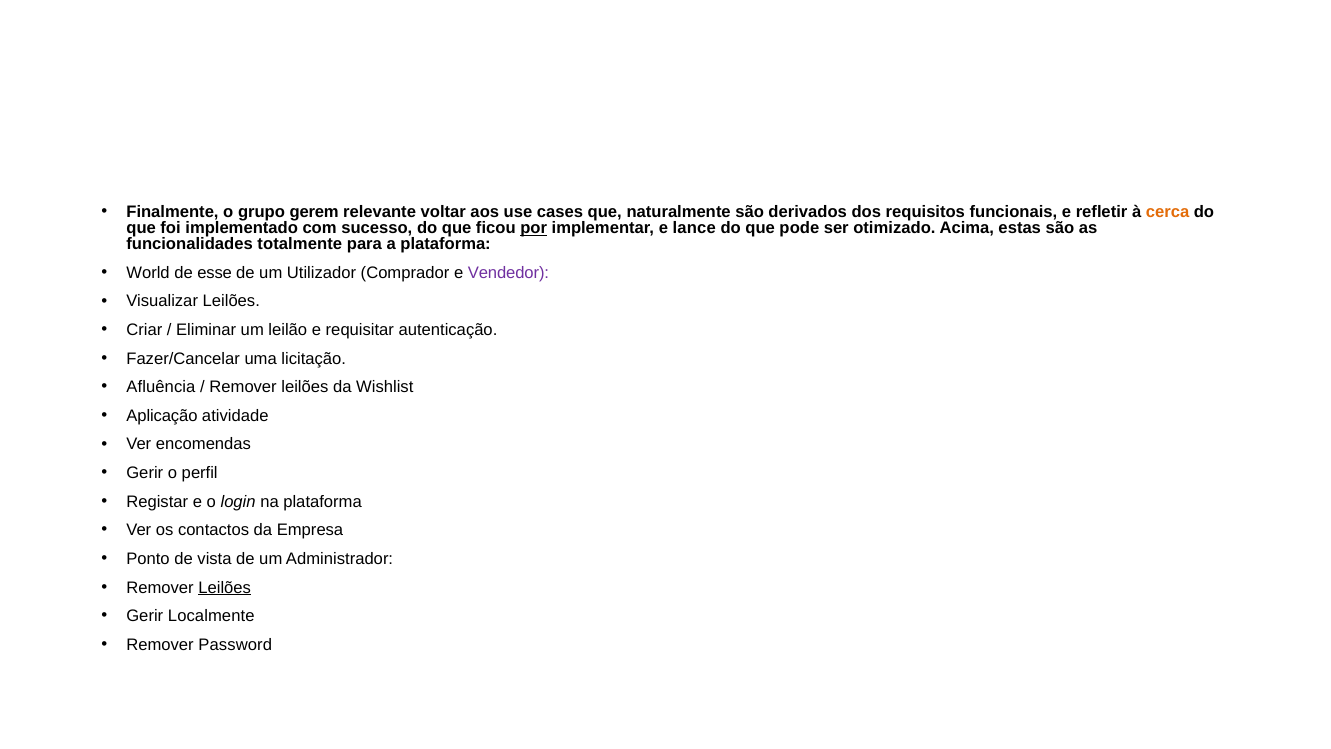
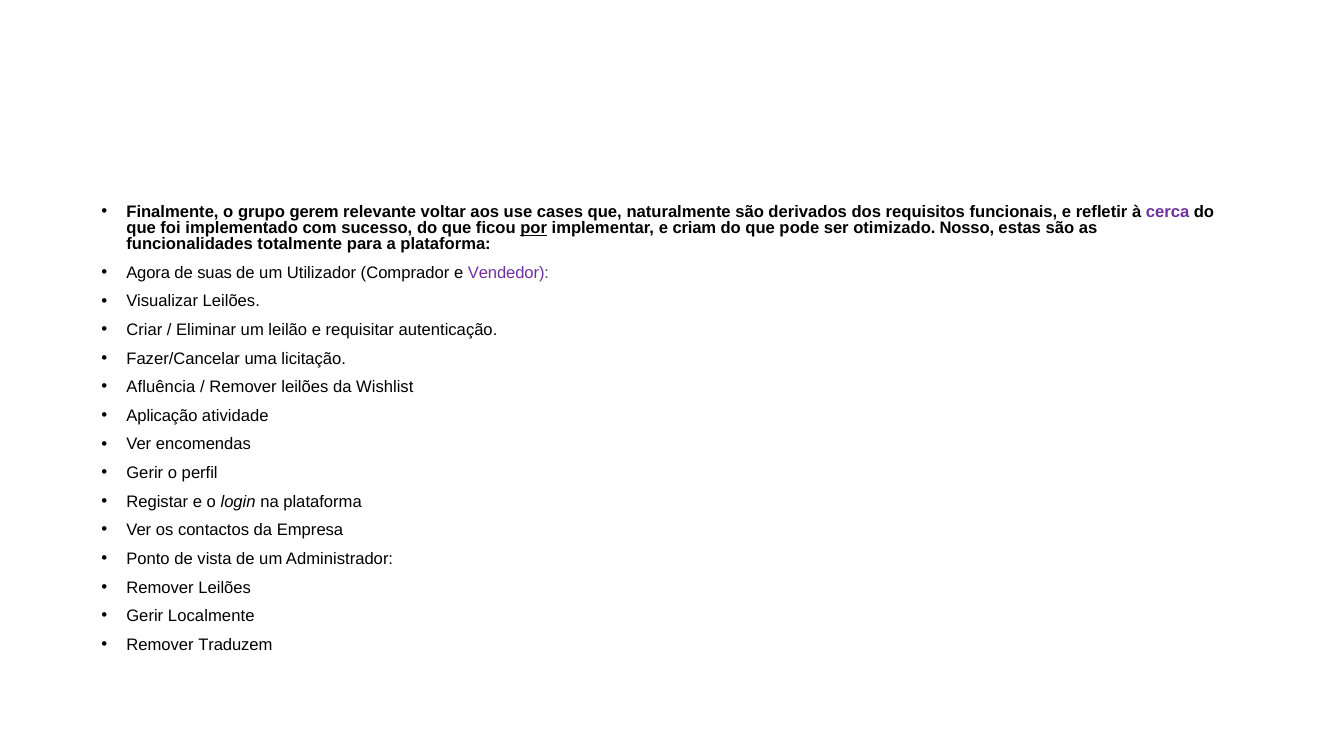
cerca colour: orange -> purple
lance: lance -> criam
Acima: Acima -> Nosso
World: World -> Agora
esse: esse -> suas
Leilões at (225, 587) underline: present -> none
Password: Password -> Traduzem
